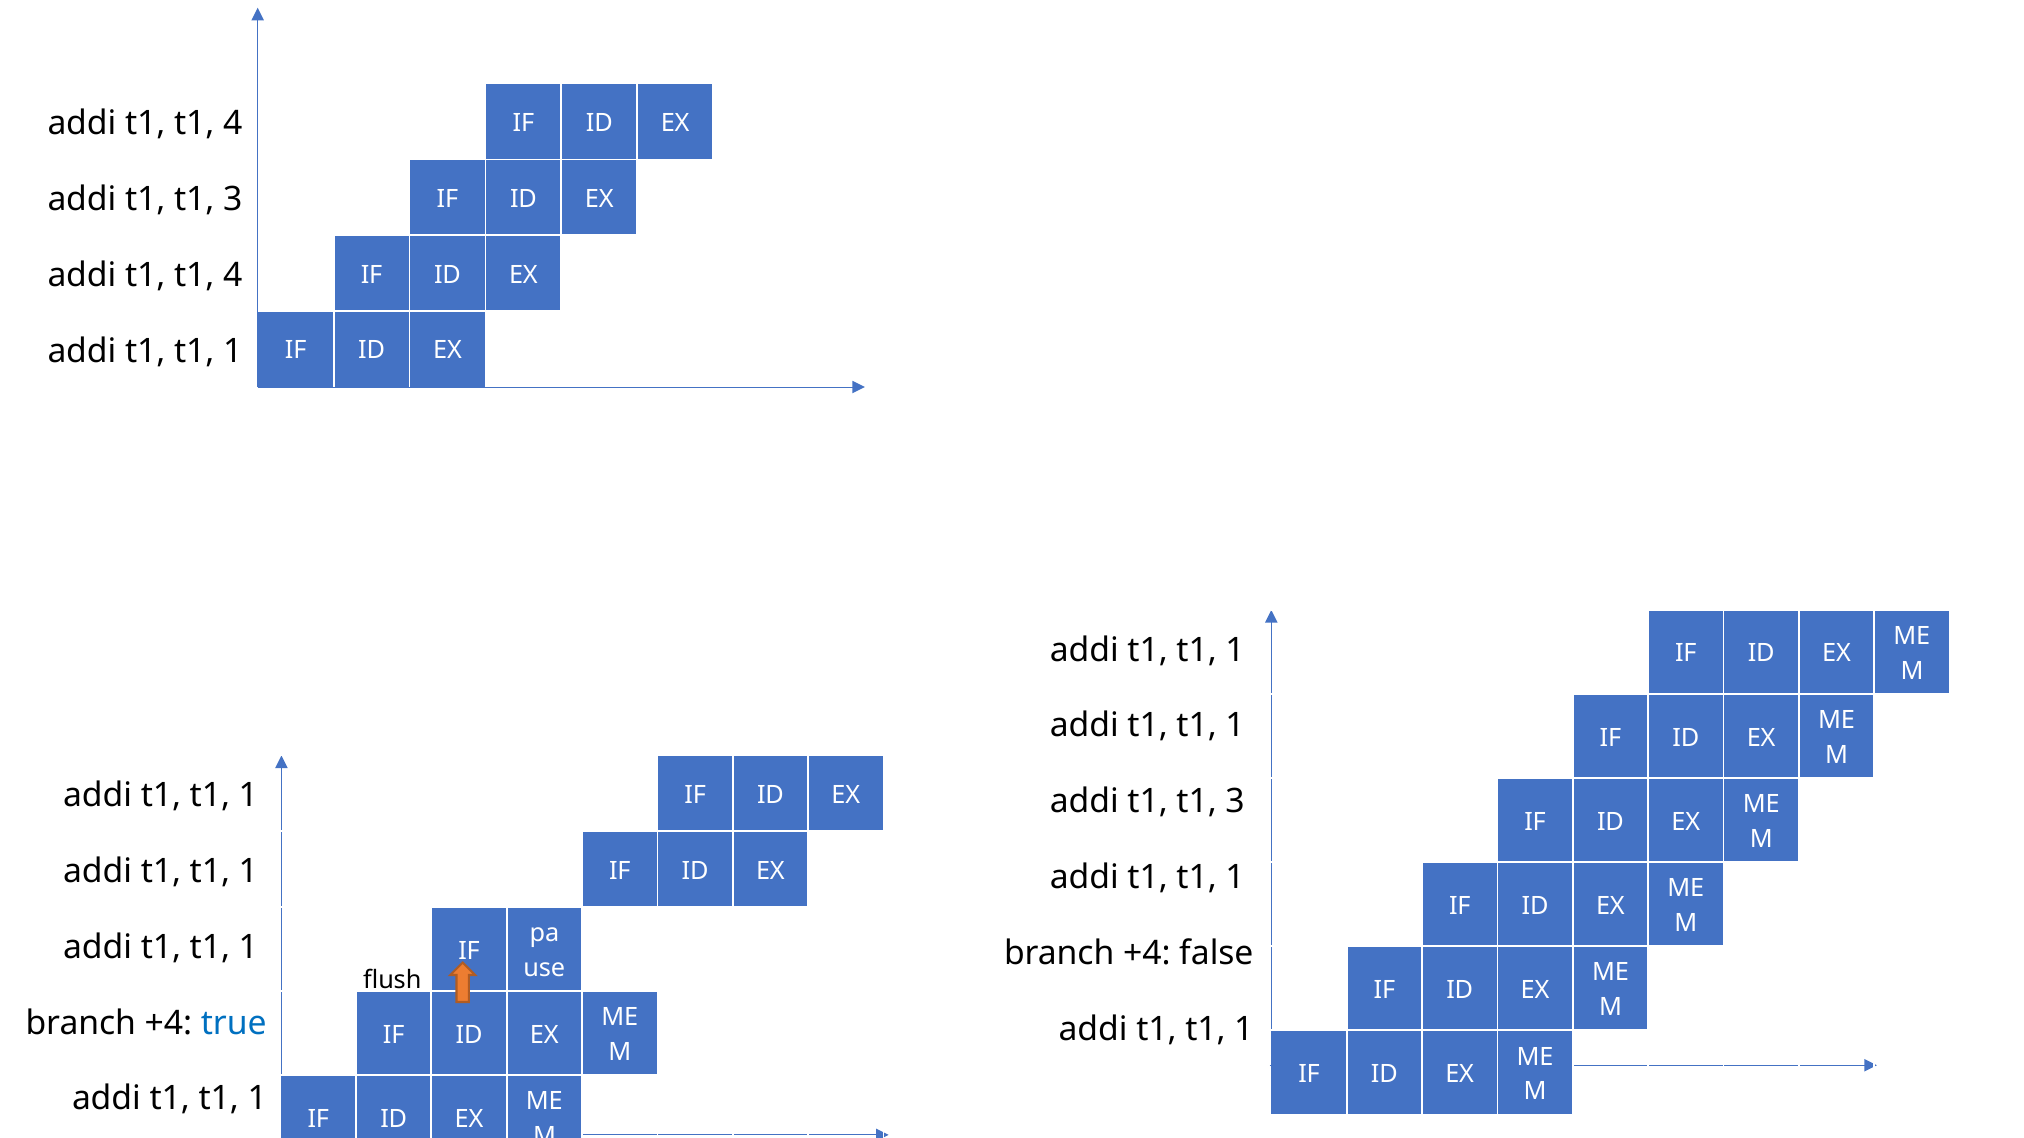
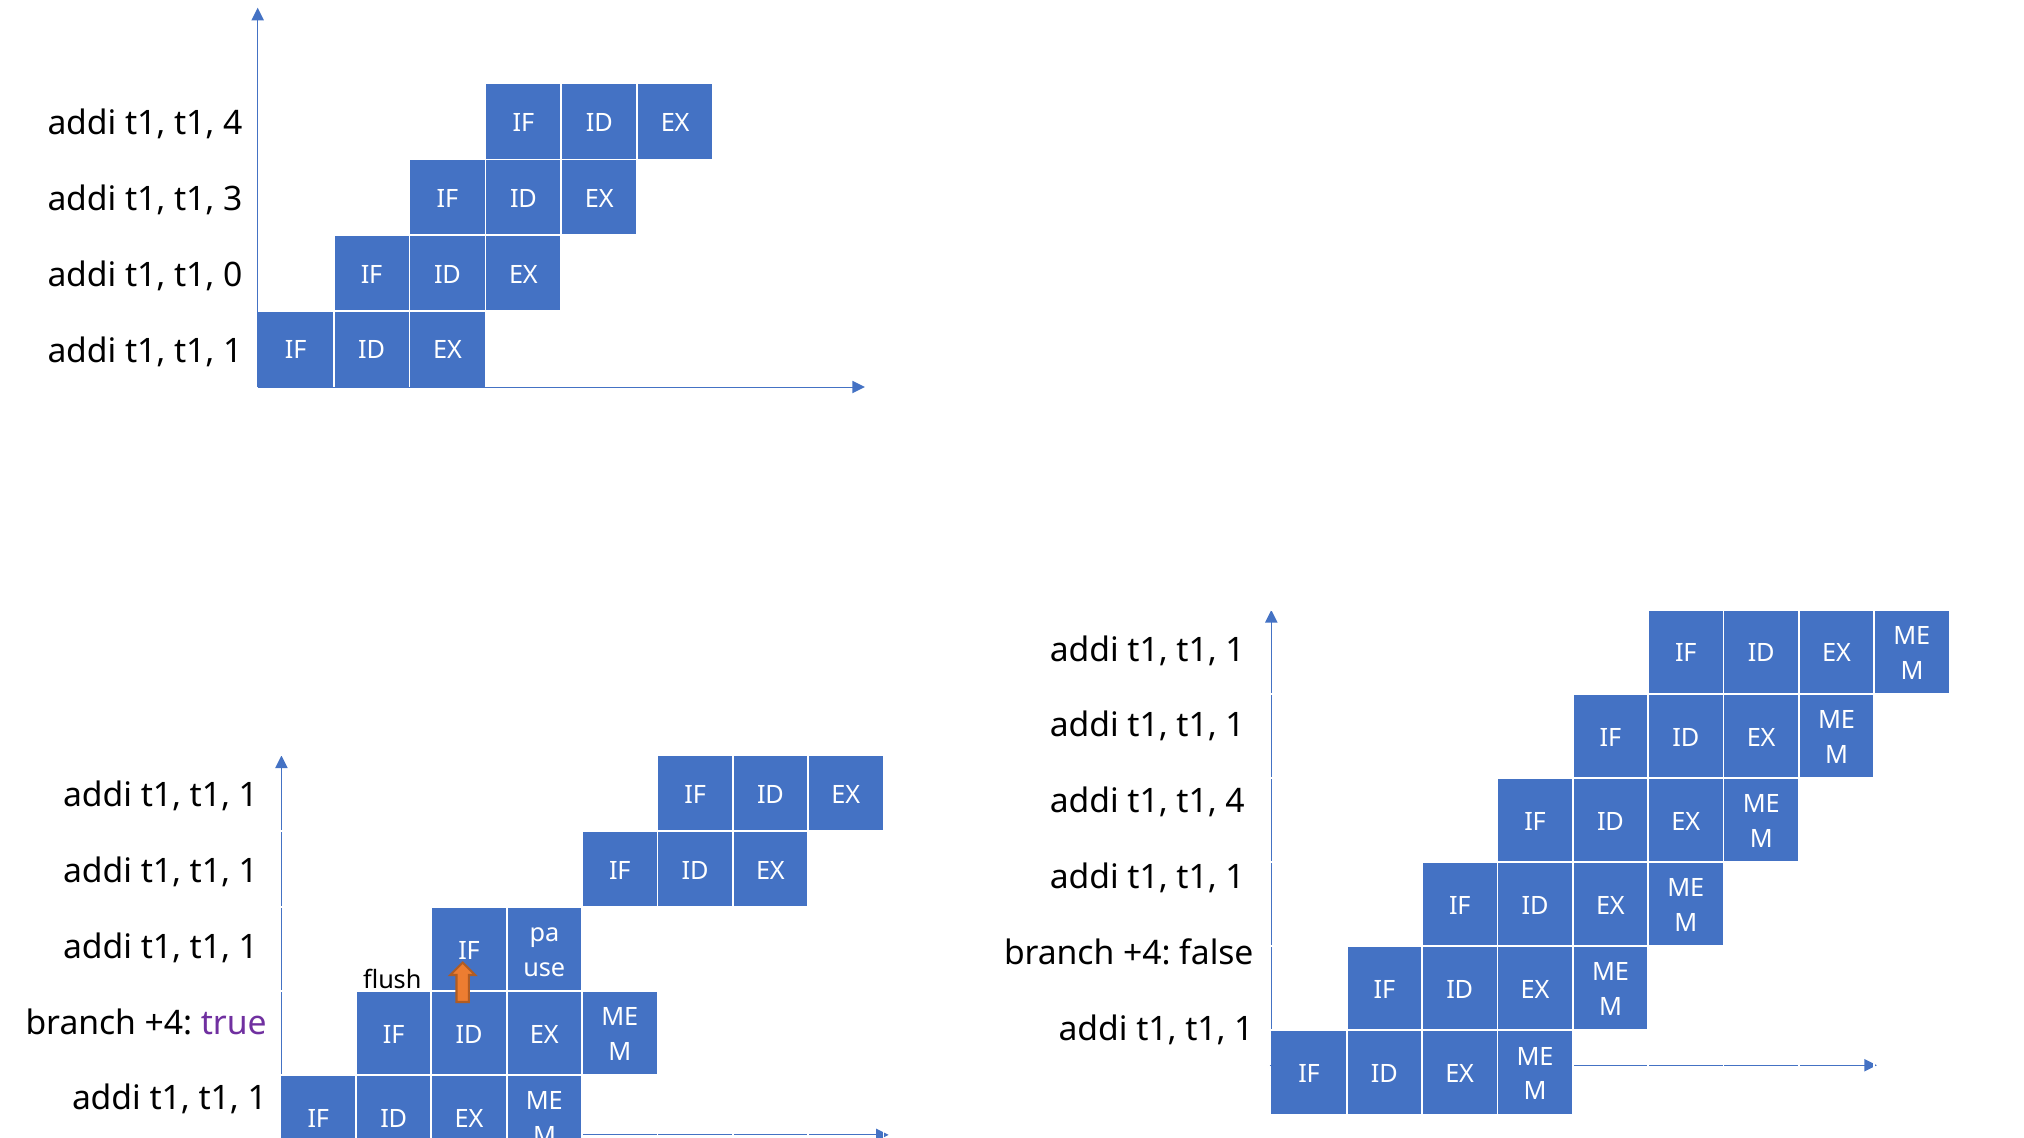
4 at (233, 275): 4 -> 0
3 at (1235, 802): 3 -> 4
true colour: blue -> purple
